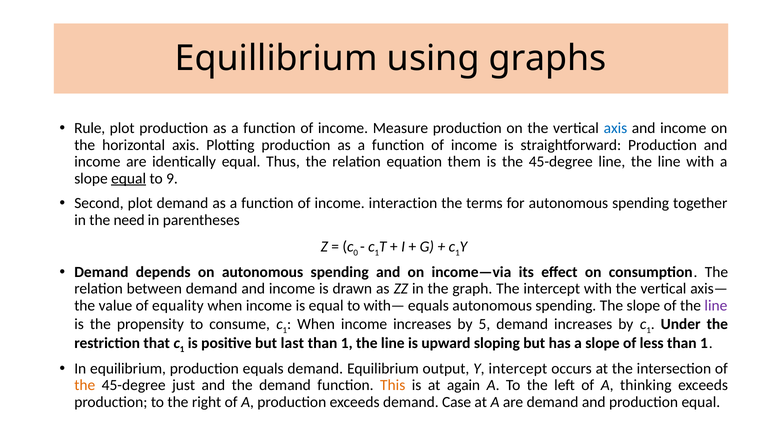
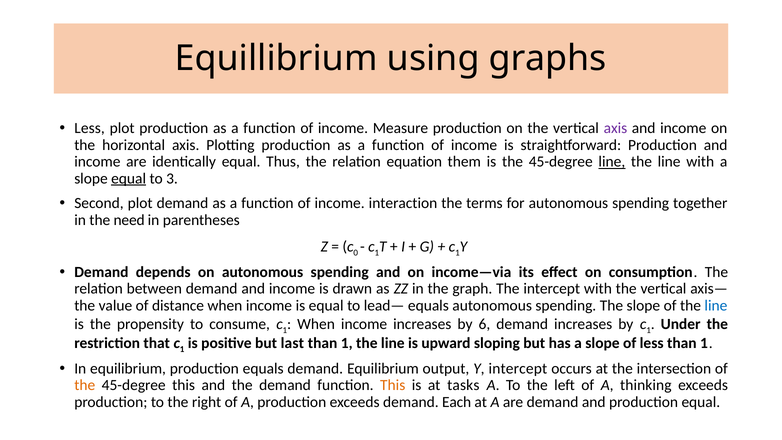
Rule at (90, 128): Rule -> Less
axis at (615, 128) colour: blue -> purple
line at (612, 162) underline: none -> present
9: 9 -> 3
equality: equality -> distance
with—: with— -> lead—
line at (716, 305) colour: purple -> blue
5: 5 -> 6
45-degree just: just -> this
again: again -> tasks
Case: Case -> Each
